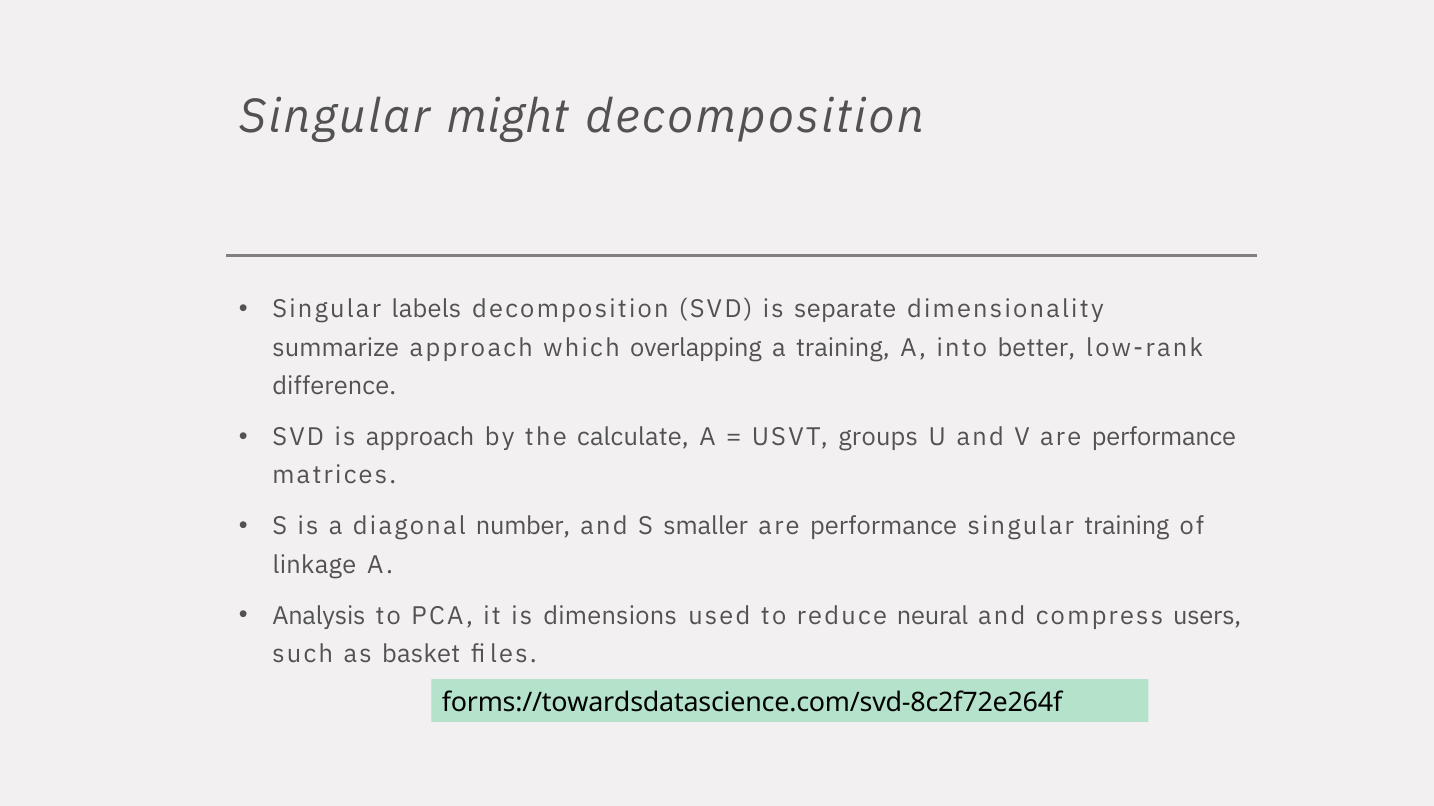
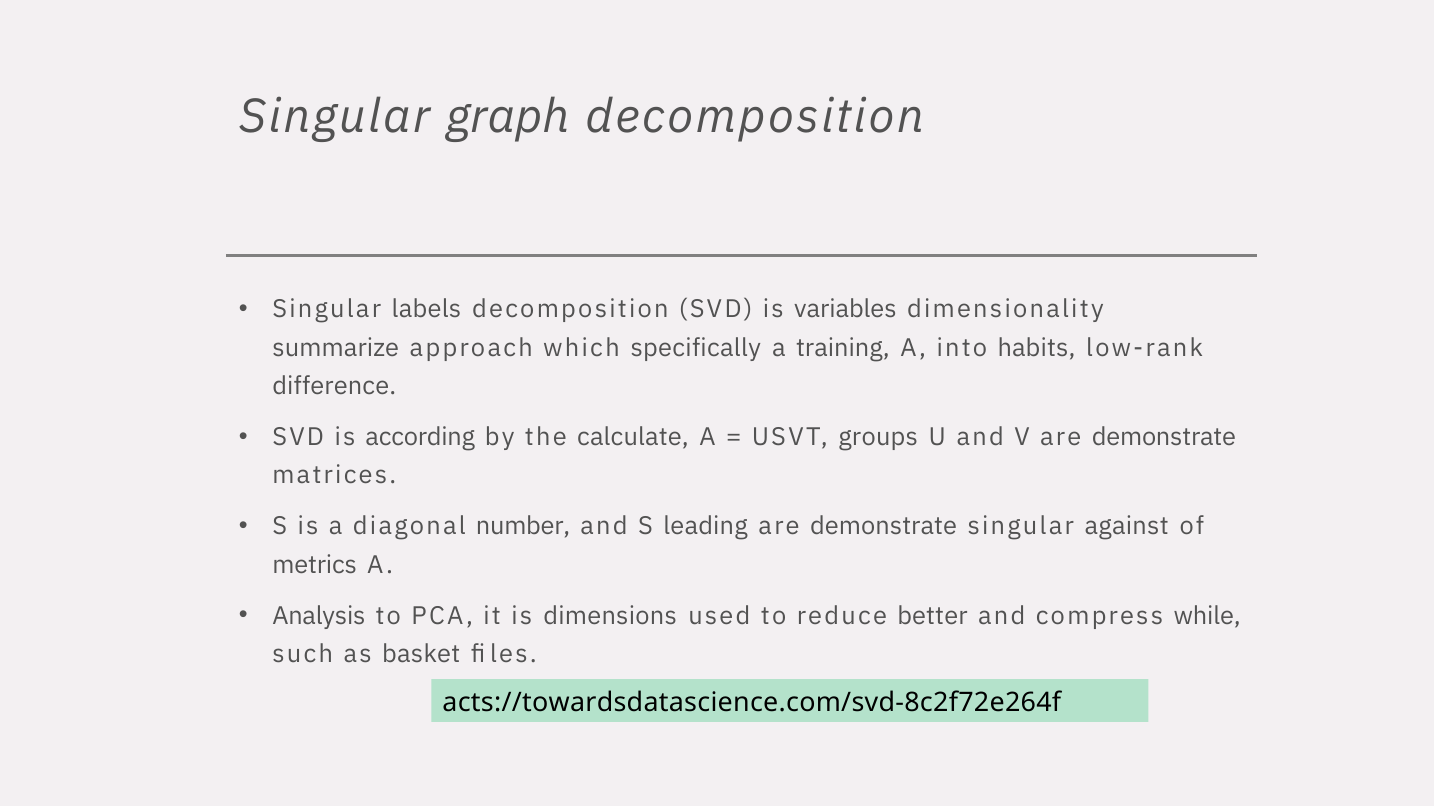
might: might -> graph
separate: separate -> variables
overlapping: overlapping -> specifically
better: better -> habits
is approach: approach -> according
V are performance: performance -> demonstrate
smaller: smaller -> leading
performance at (884, 527): performance -> demonstrate
singular training: training -> against
linkage: linkage -> metrics
neural: neural -> better
users: users -> while
forms://towardsdatascience.com/svd-8c2f72e264f: forms://towardsdatascience.com/svd-8c2f72e264f -> acts://towardsdatascience.com/svd-8c2f72e264f
